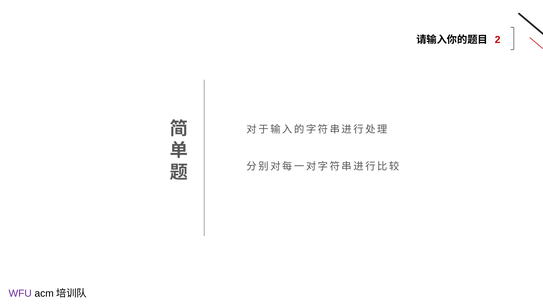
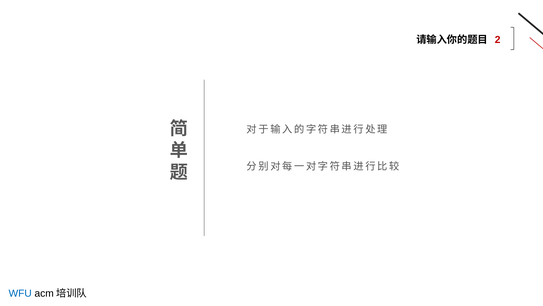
WFU colour: purple -> blue
